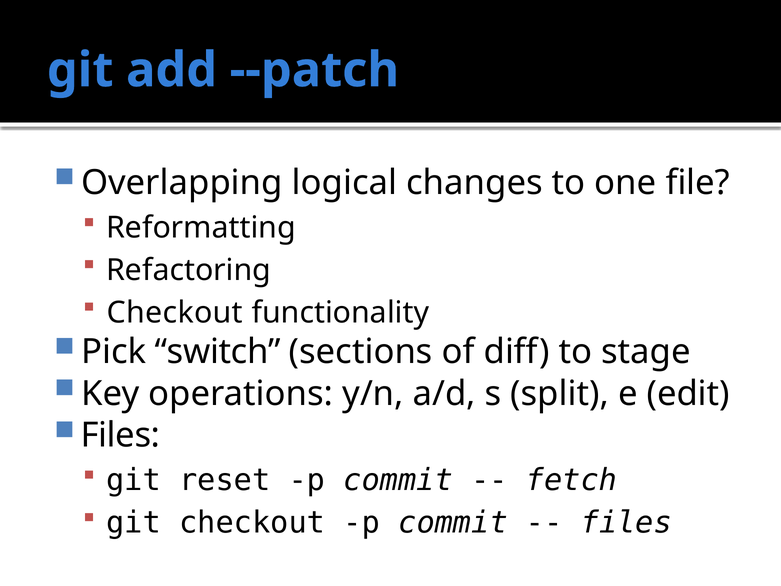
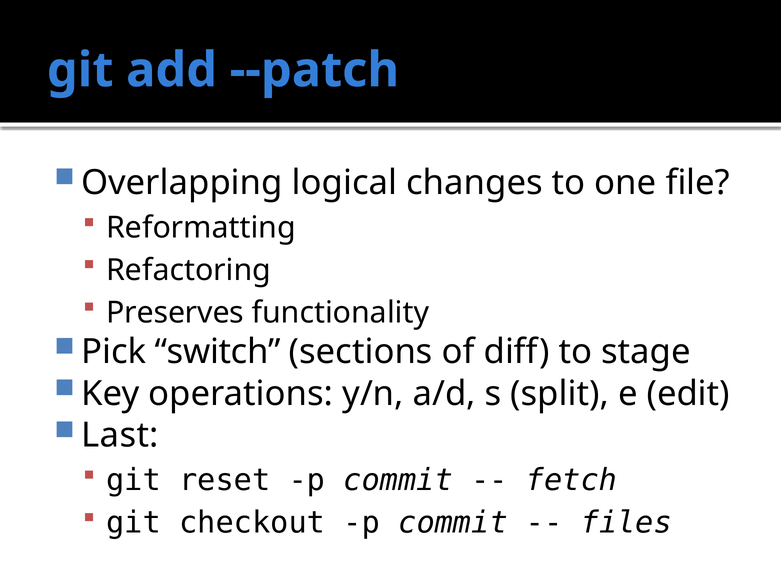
Checkout at (175, 312): Checkout -> Preserves
Files at (120, 435): Files -> Last
